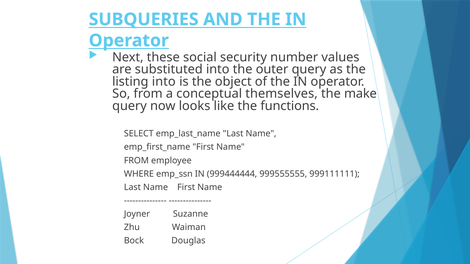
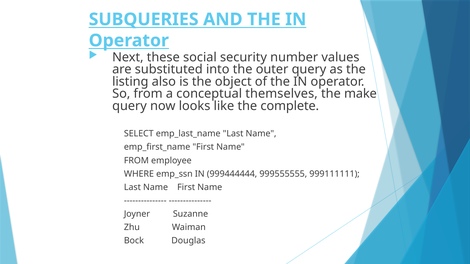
listing into: into -> also
functions: functions -> complete
